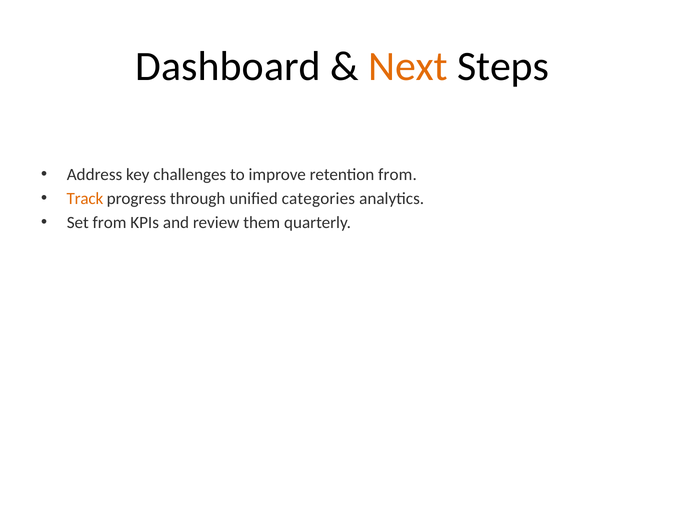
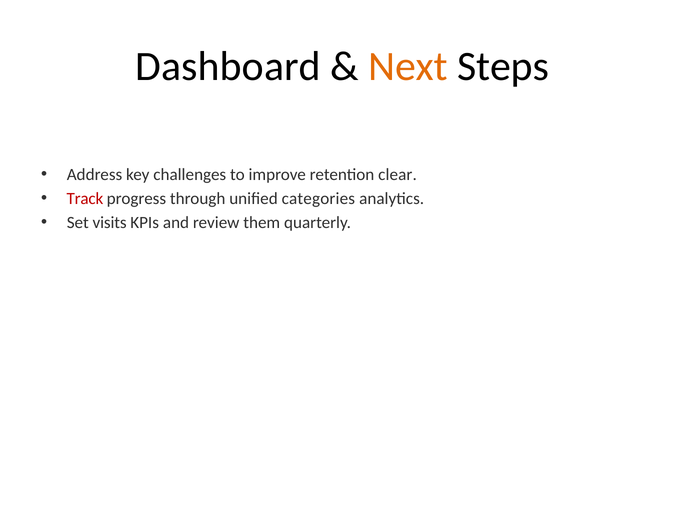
retention from: from -> clear
Track colour: orange -> red
Set from: from -> visits
